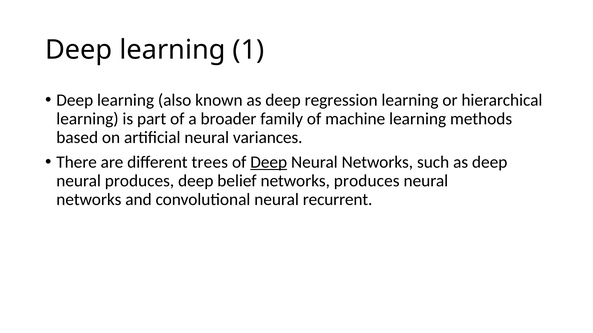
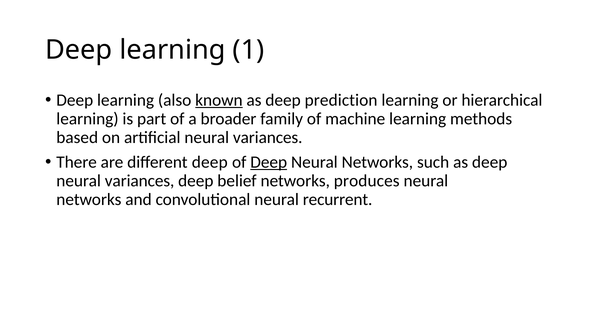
known underline: none -> present
regression: regression -> prediction
different trees: trees -> deep
produces at (139, 181): produces -> variances
